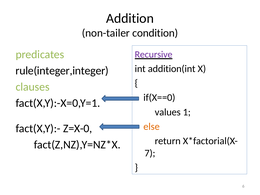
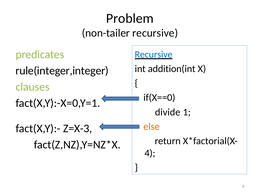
Addition: Addition -> Problem
non-tailer condition: condition -> recursive
Recursive at (154, 54) colour: purple -> blue
values: values -> divide
Z=X-0: Z=X-0 -> Z=X-3
7: 7 -> 4
